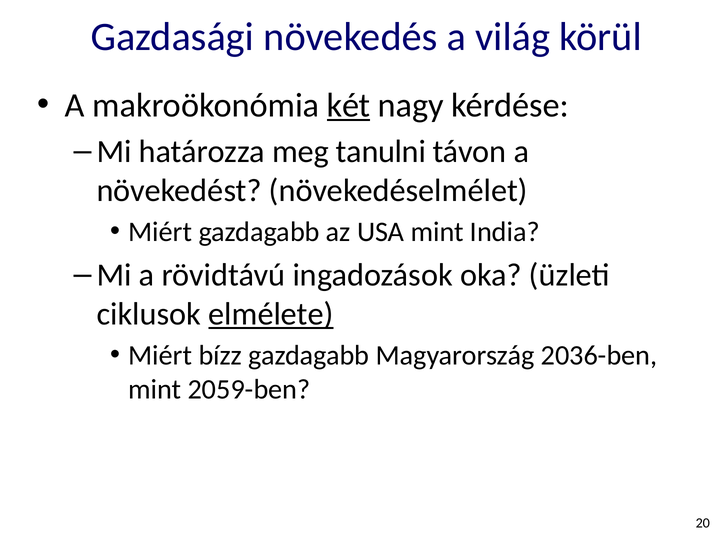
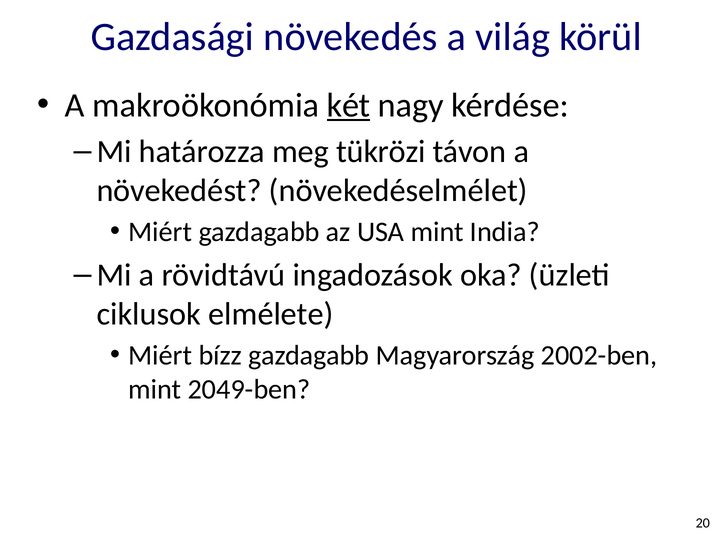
tanulni: tanulni -> tükrözi
elmélete underline: present -> none
2036-ben: 2036-ben -> 2002-ben
2059-ben: 2059-ben -> 2049-ben
